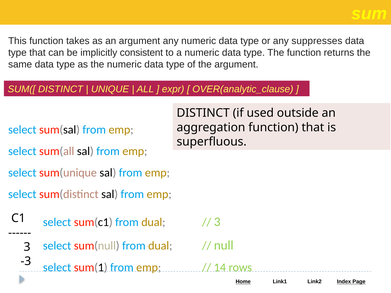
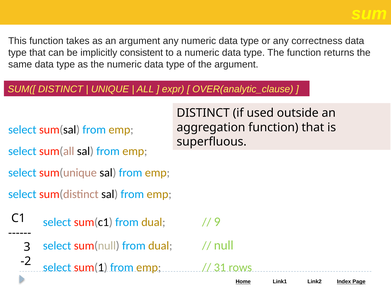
suppresses: suppresses -> correctness
3 at (217, 222): 3 -> 9
-3: -3 -> -2
14: 14 -> 31
